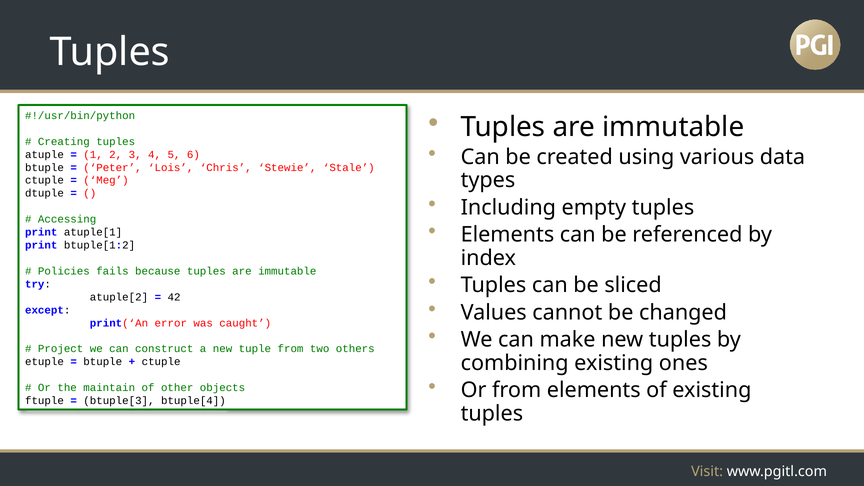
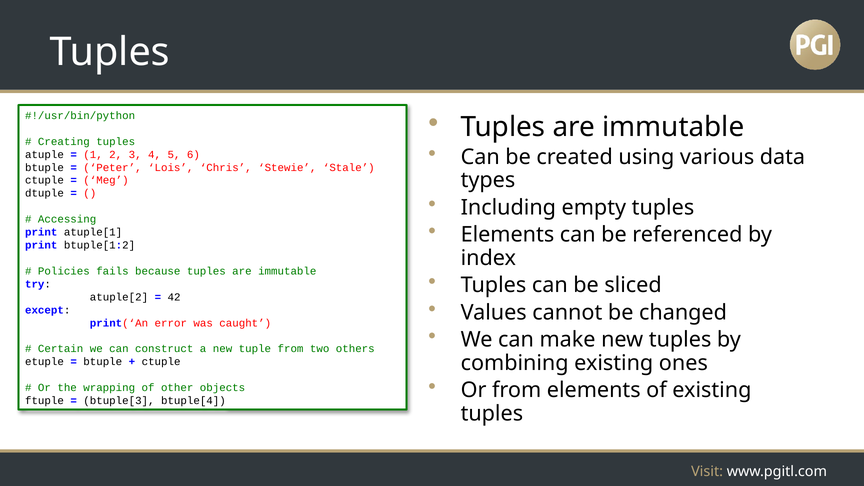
Project: Project -> Certain
maintain: maintain -> wrapping
